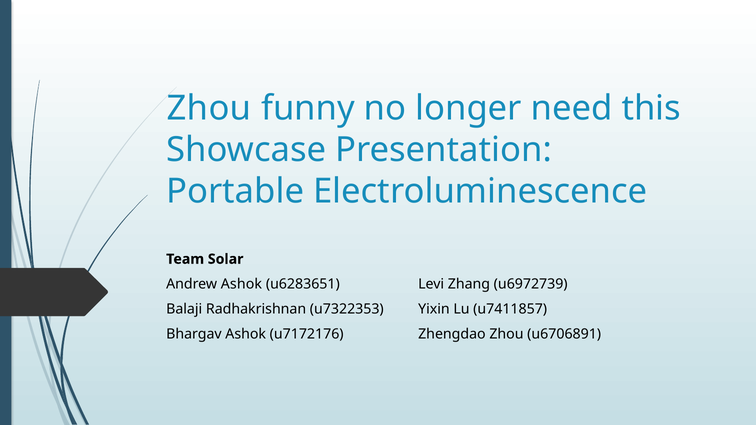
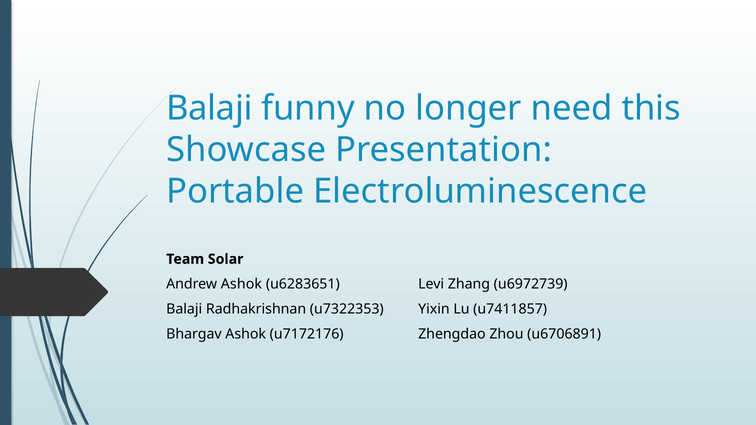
Zhou at (209, 108): Zhou -> Balaji
